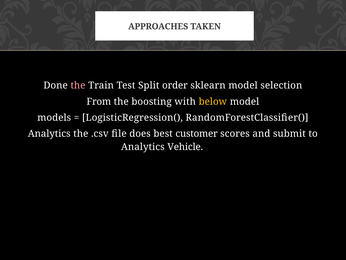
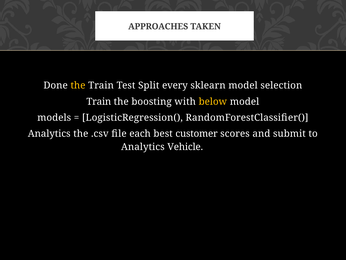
the at (78, 85) colour: pink -> yellow
order: order -> every
From at (99, 101): From -> Train
does: does -> each
